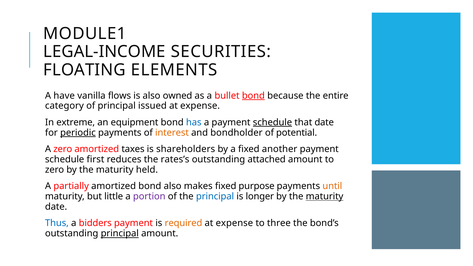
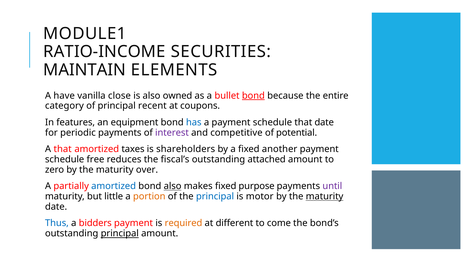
LEGAL-INCOME: LEGAL-INCOME -> RATIO-INCOME
FLOATING: FLOATING -> MAINTAIN
flows: flows -> close
issued: issued -> recent
expense at (200, 106): expense -> coupons
extreme: extreme -> features
schedule at (272, 122) underline: present -> none
periodic underline: present -> none
interest colour: orange -> purple
bondholder: bondholder -> competitive
A zero: zero -> that
first: first -> free
rates’s: rates’s -> fiscal’s
held: held -> over
amortized at (114, 186) colour: black -> blue
also at (173, 186) underline: none -> present
until colour: orange -> purple
portion colour: purple -> orange
longer: longer -> motor
expense at (234, 223): expense -> different
three: three -> come
